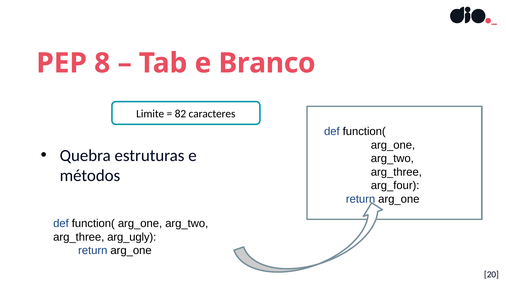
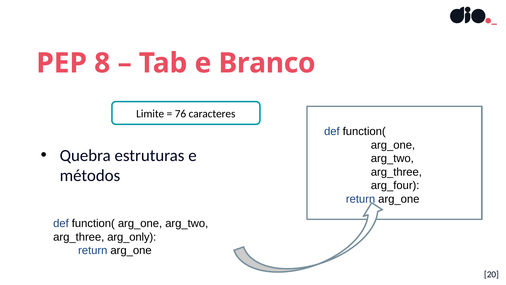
82: 82 -> 76
arg_ugly: arg_ugly -> arg_only
